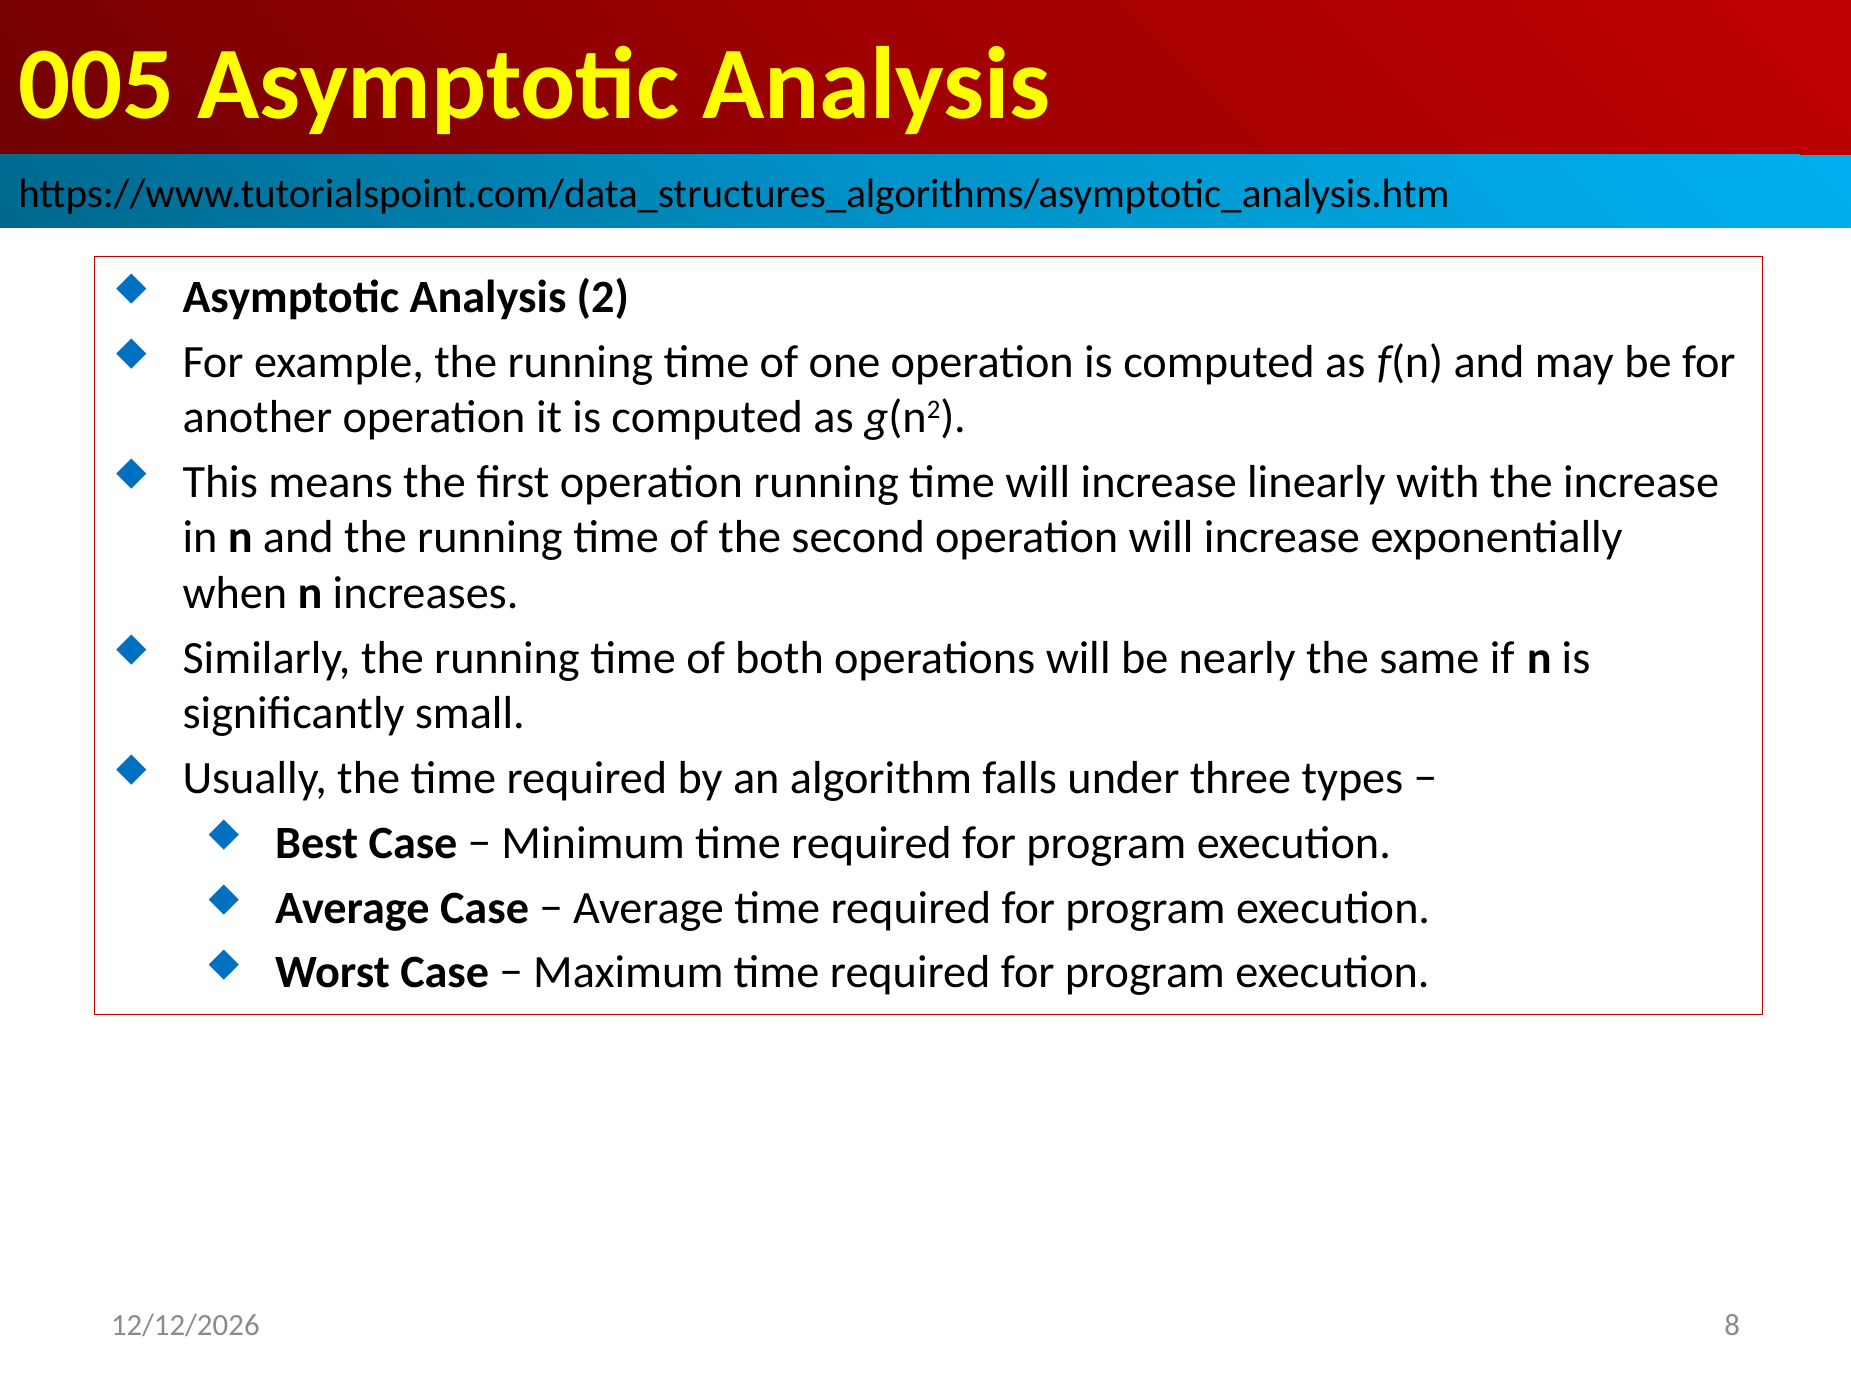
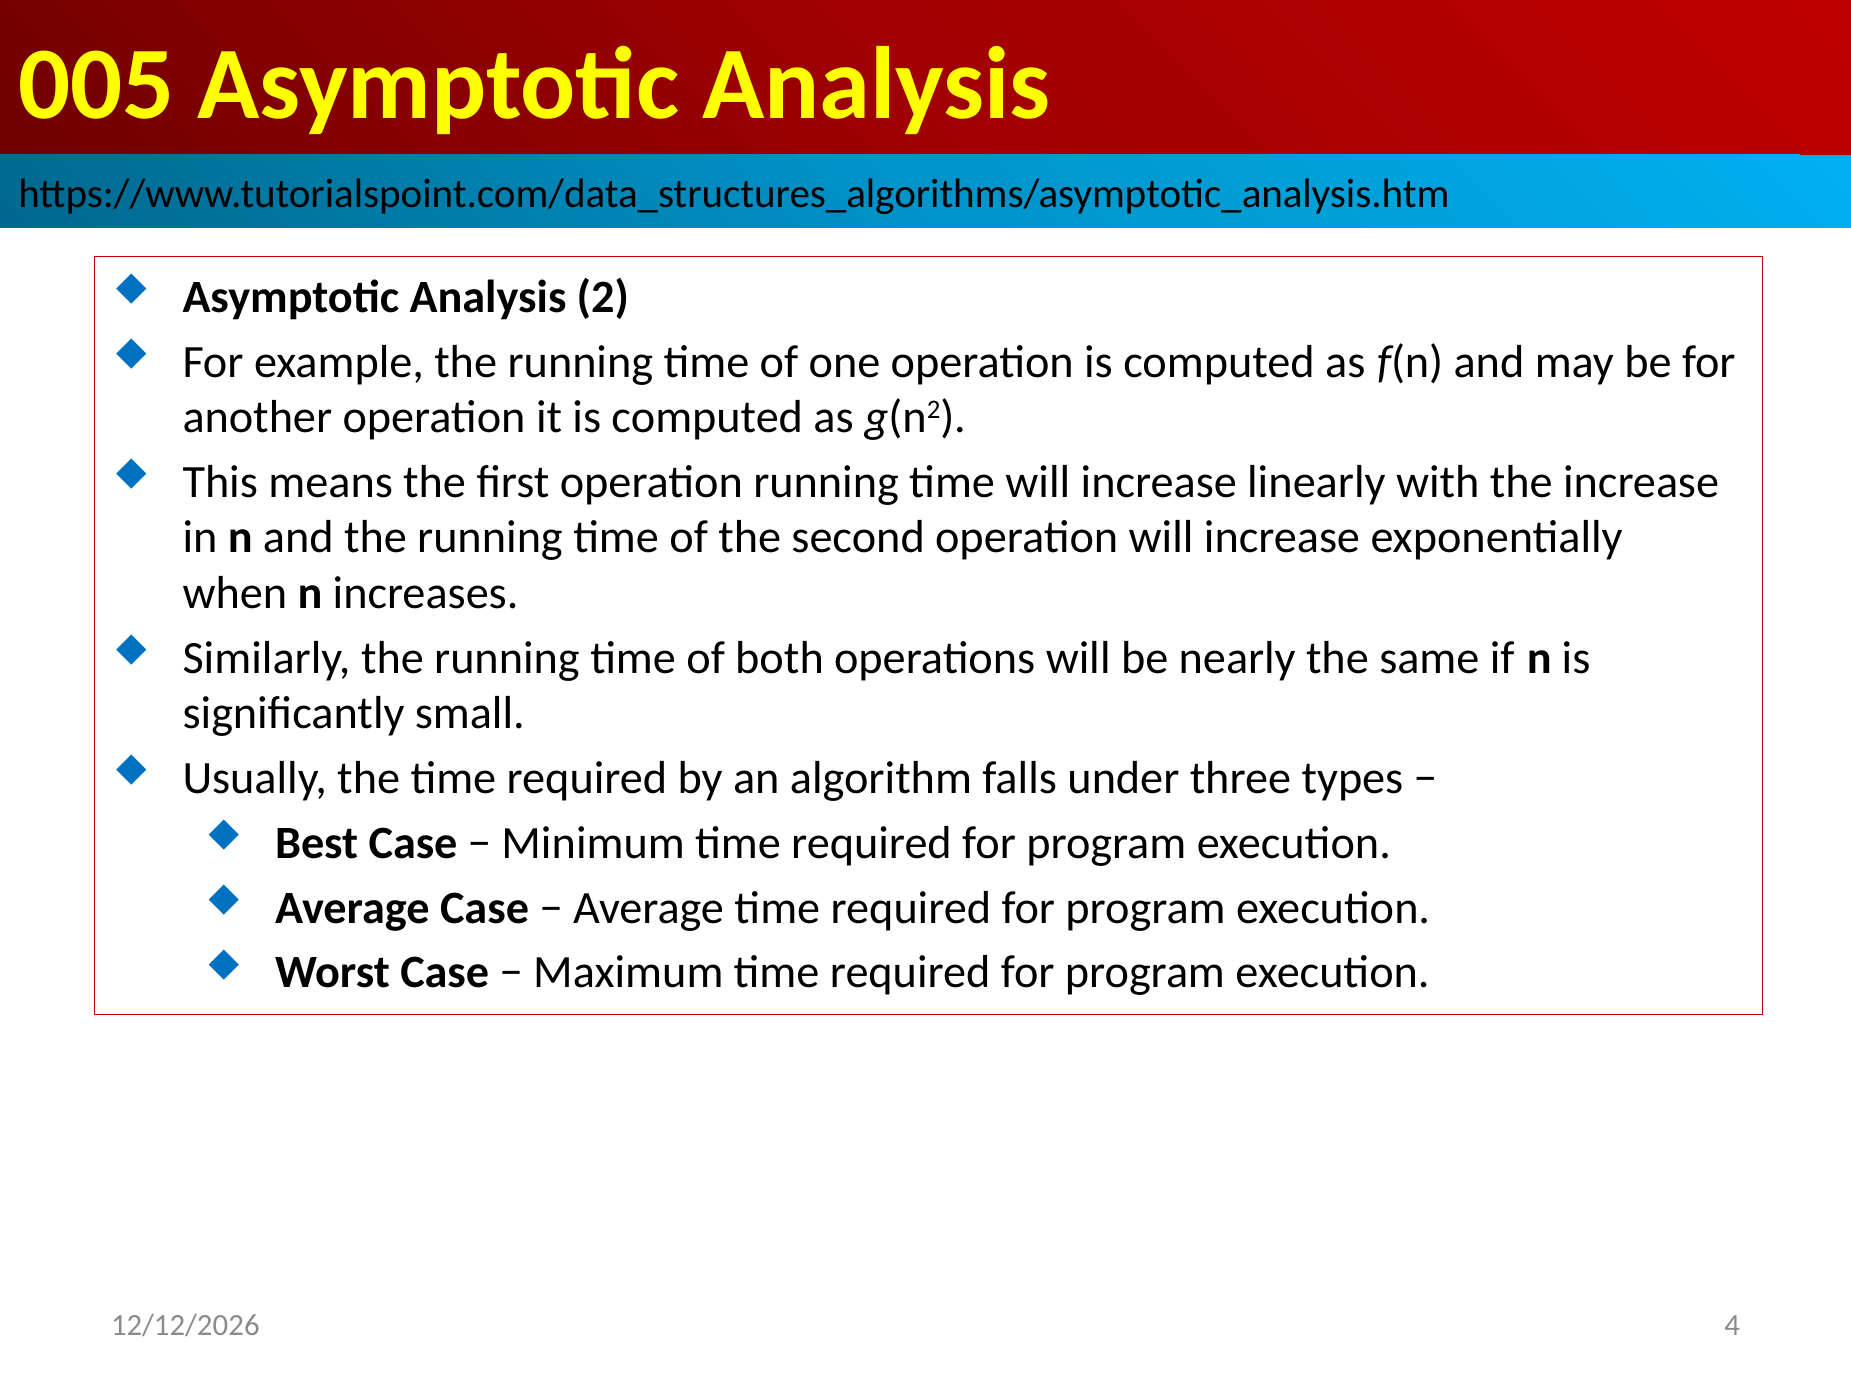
8: 8 -> 4
